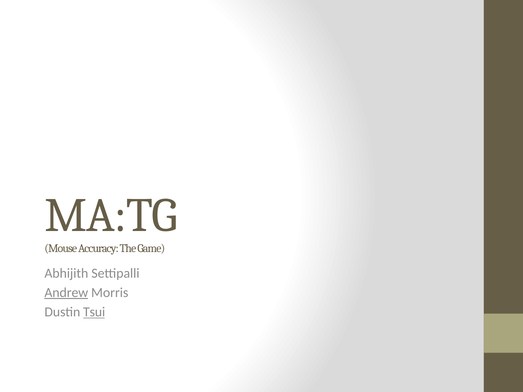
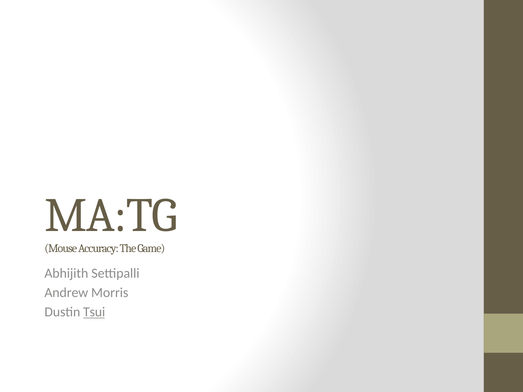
Andrew underline: present -> none
